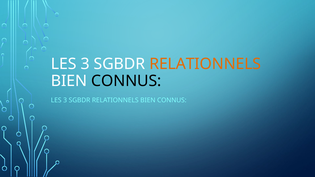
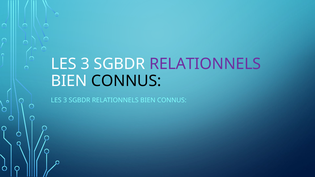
RELATIONNELS at (205, 64) colour: orange -> purple
